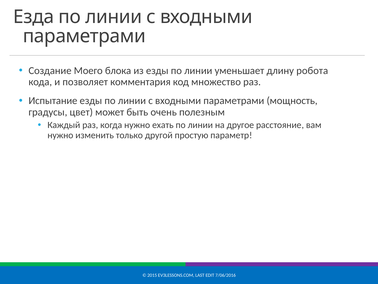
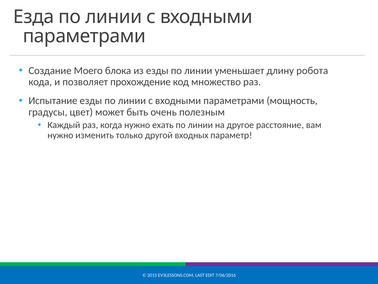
комментария: комментария -> прохождение
простую: простую -> входных
